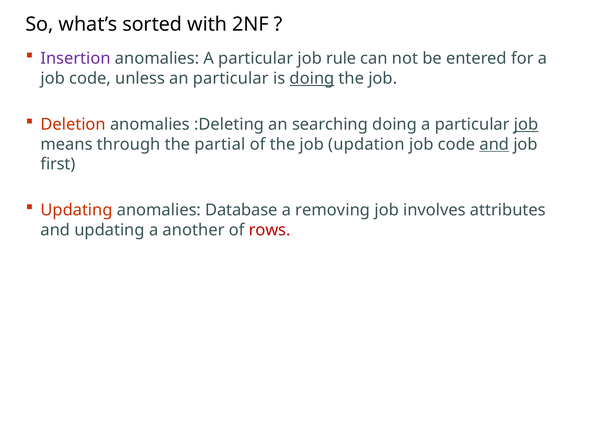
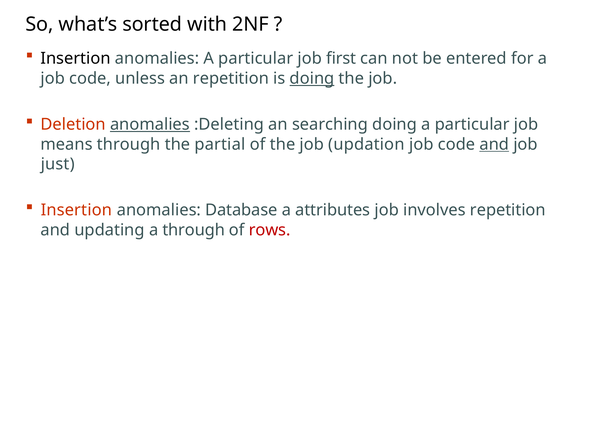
Insertion at (76, 58) colour: purple -> black
rule: rule -> first
an particular: particular -> repetition
anomalies at (150, 124) underline: none -> present
job at (526, 124) underline: present -> none
first: first -> just
Updating at (77, 210): Updating -> Insertion
removing: removing -> attributes
involves attributes: attributes -> repetition
a another: another -> through
